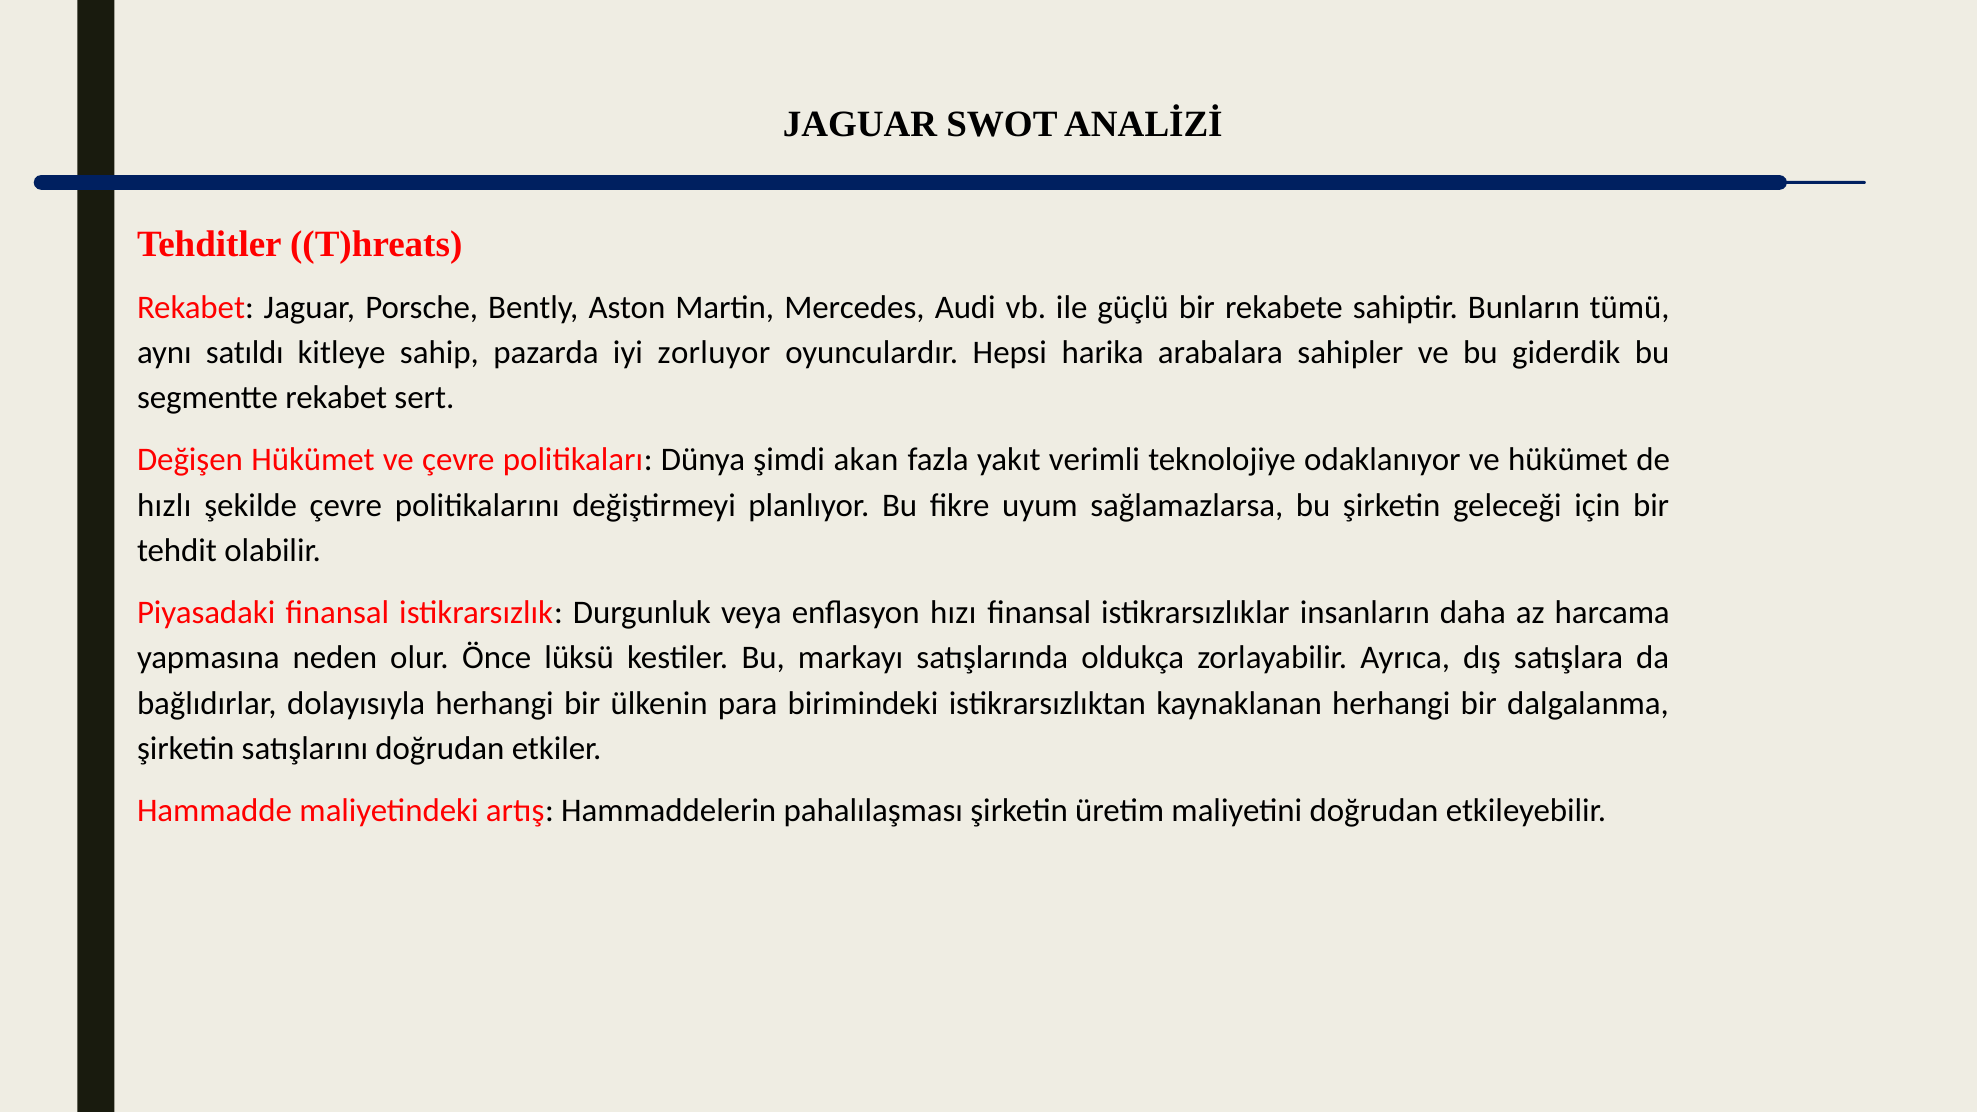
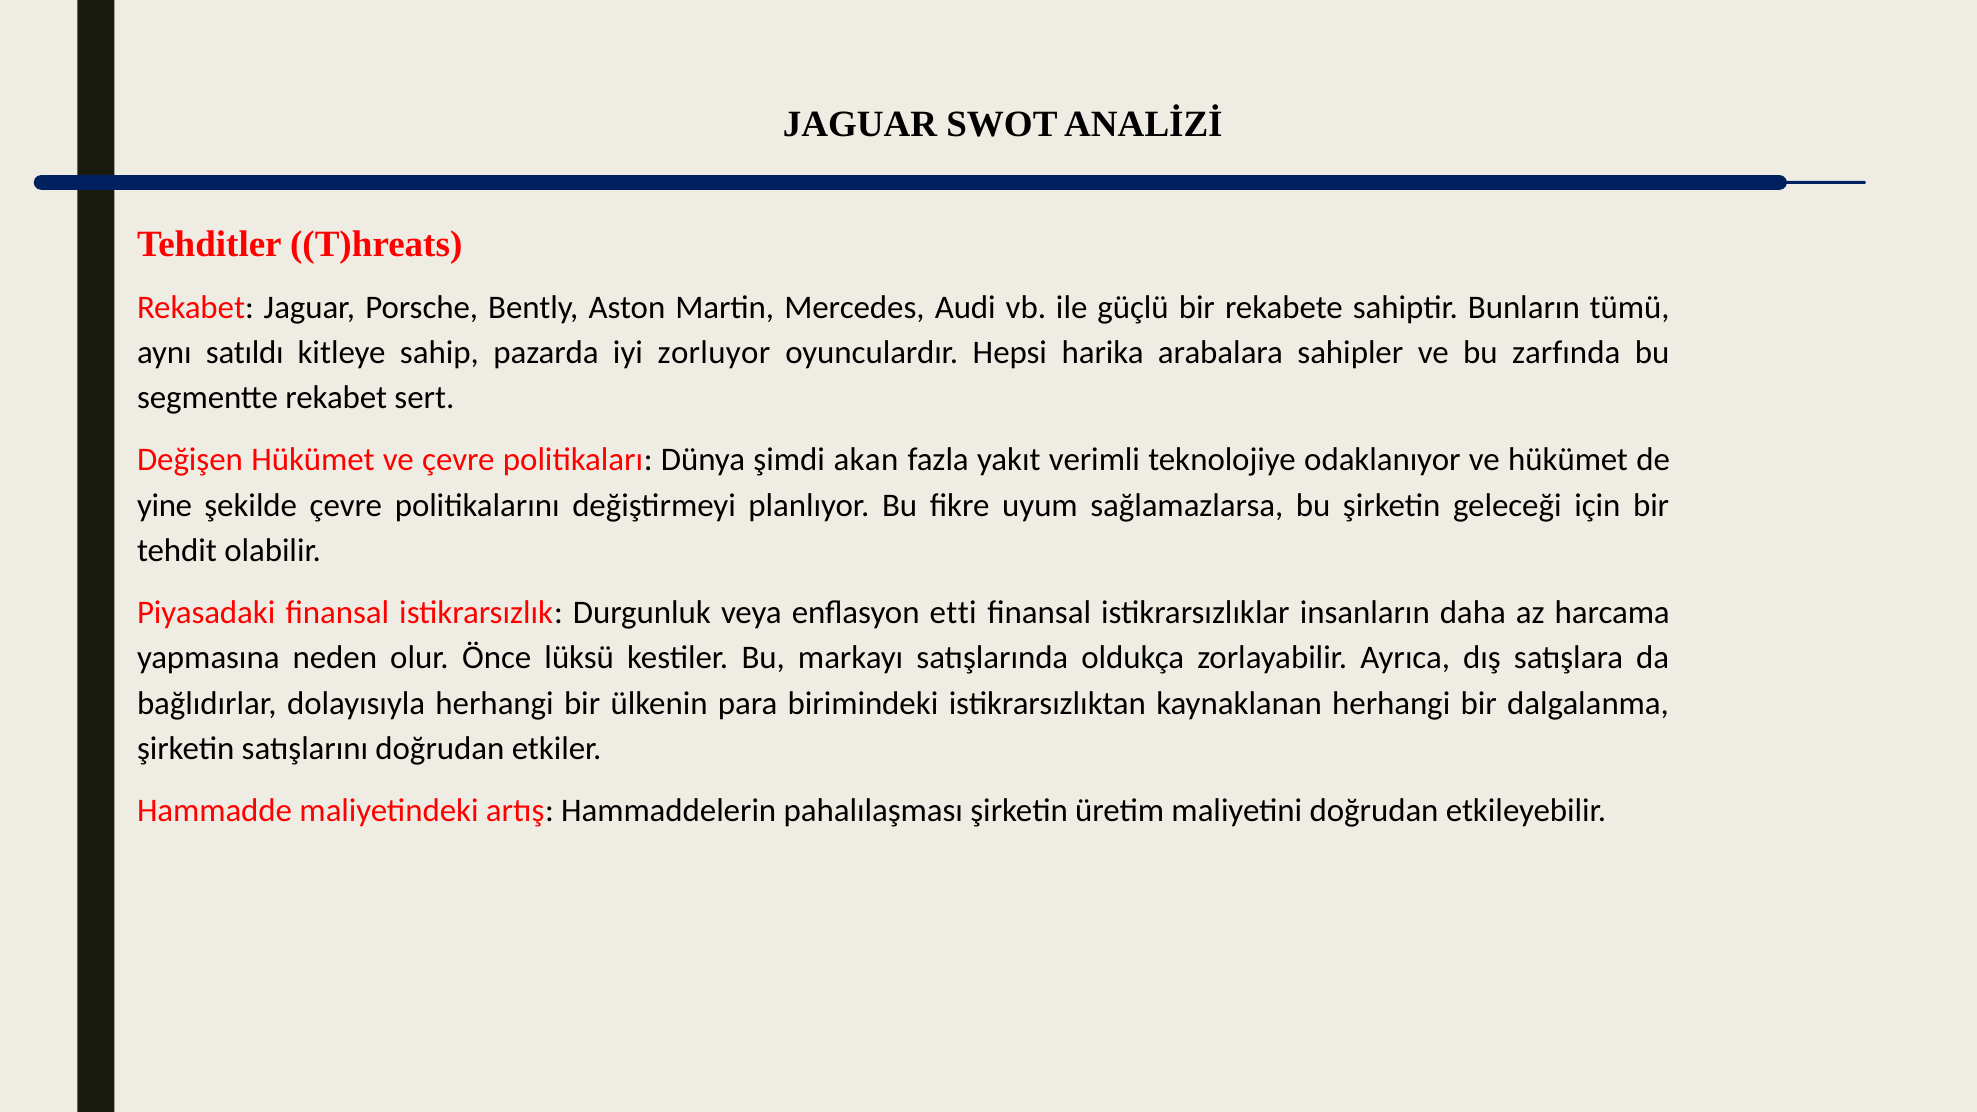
giderdik: giderdik -> zarfında
hızlı: hızlı -> yine
hızı: hızı -> etti
